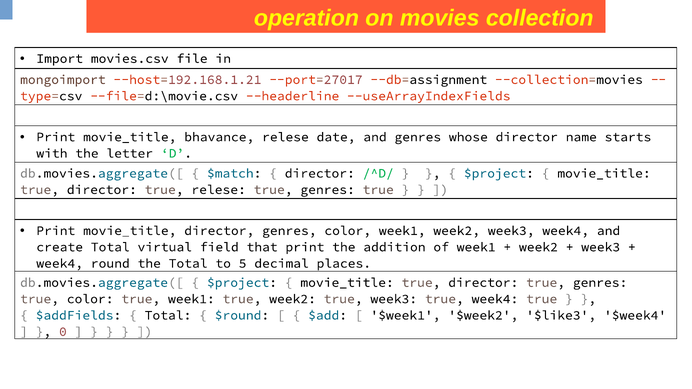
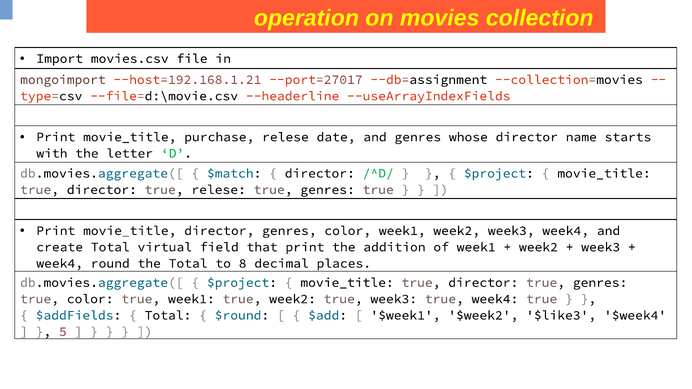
bhavance: bhavance -> purchase
5: 5 -> 8
0: 0 -> 5
